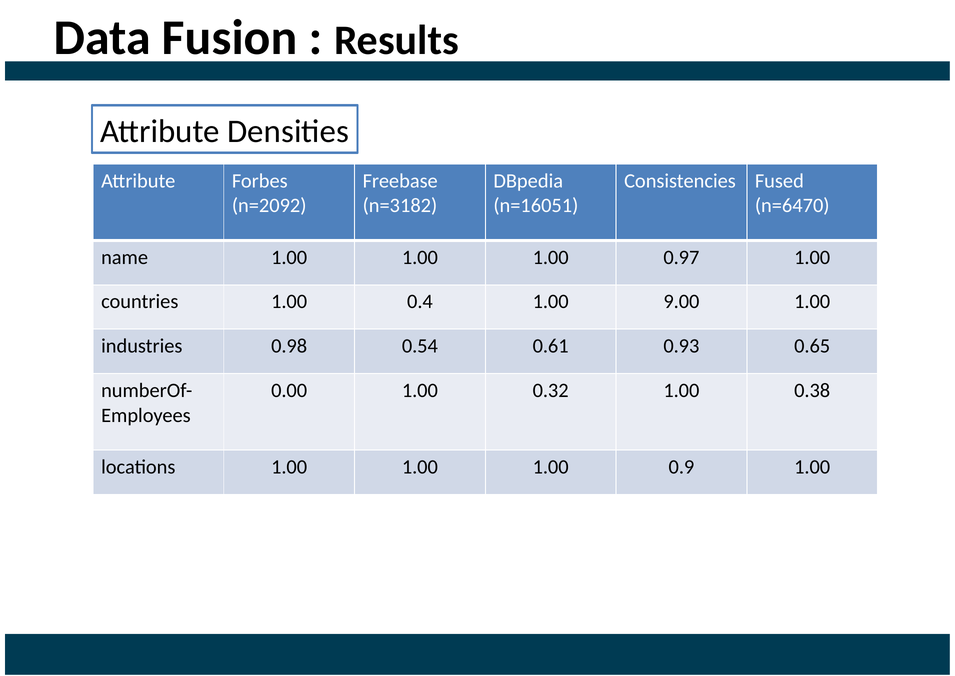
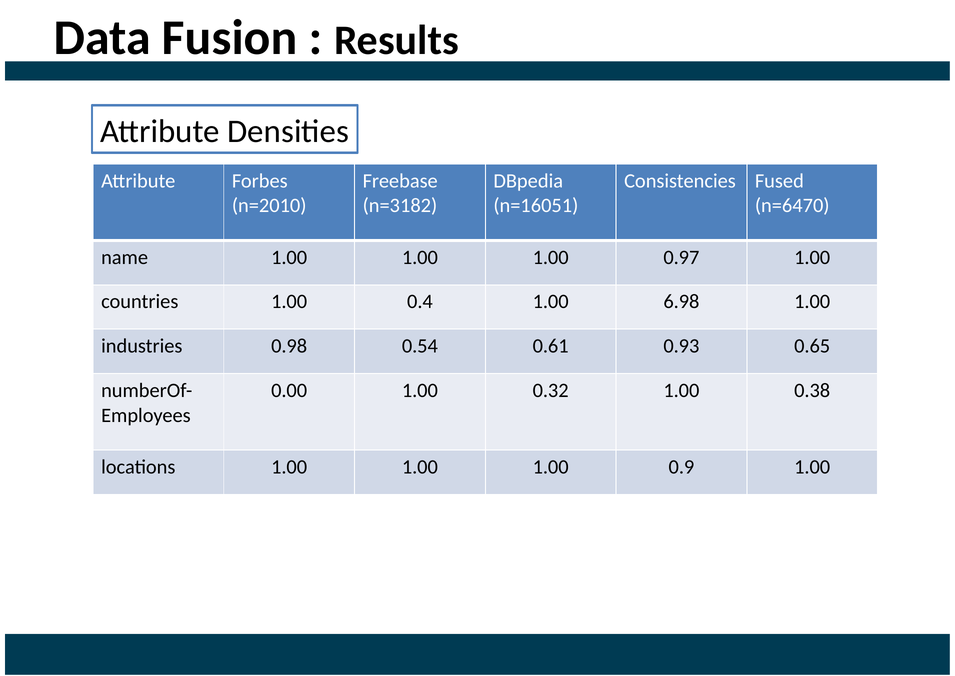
n=2092: n=2092 -> n=2010
9.00: 9.00 -> 6.98
